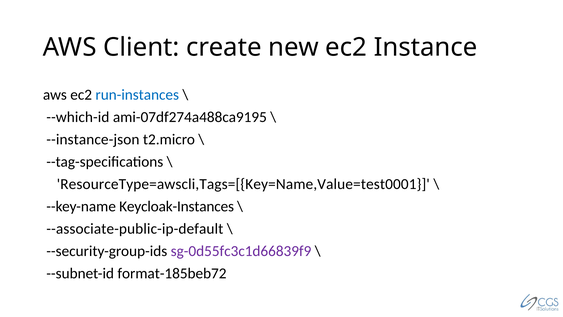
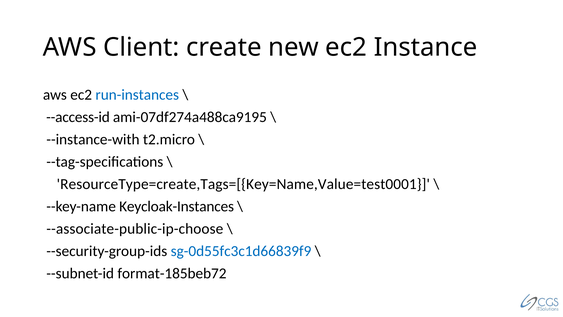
--which-id: --which-id -> --access-id
--instance-json: --instance-json -> --instance-with
ResourceType=awscli,Tags=[{Key=Name,Value=test0001: ResourceType=awscli,Tags=[{Key=Name,Value=test0001 -> ResourceType=create,Tags=[{Key=Name,Value=test0001
--associate-public-ip-default: --associate-public-ip-default -> --associate-public-ip-choose
sg-0d55fc3c1d66839f9 colour: purple -> blue
